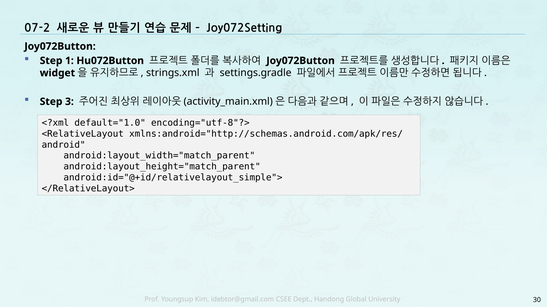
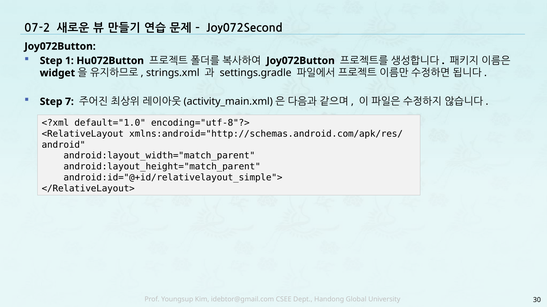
Joy072Setting: Joy072Setting -> Joy072Second
3: 3 -> 7
